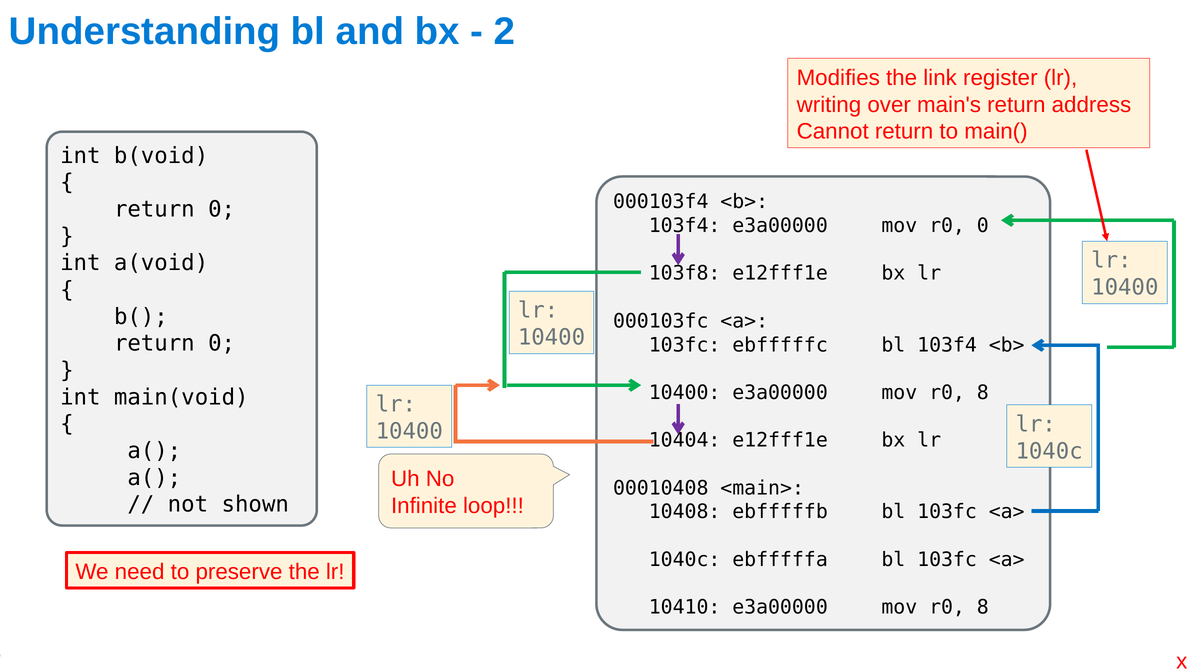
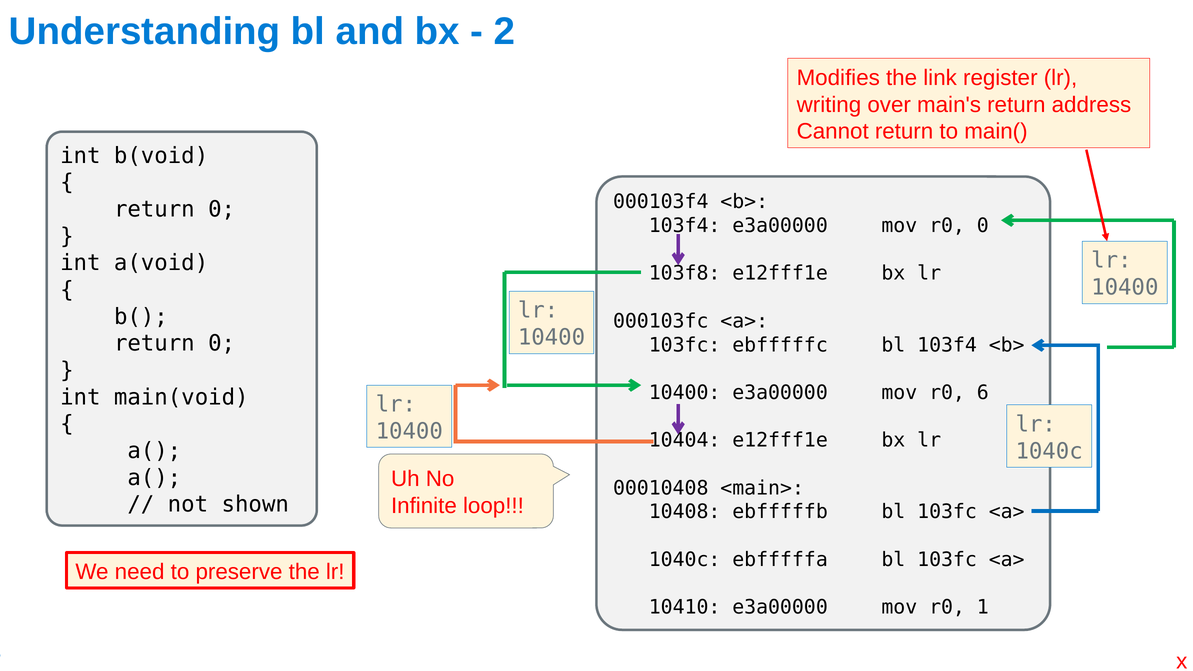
8 at (983, 393): 8 -> 6
8 at (983, 607): 8 -> 1
